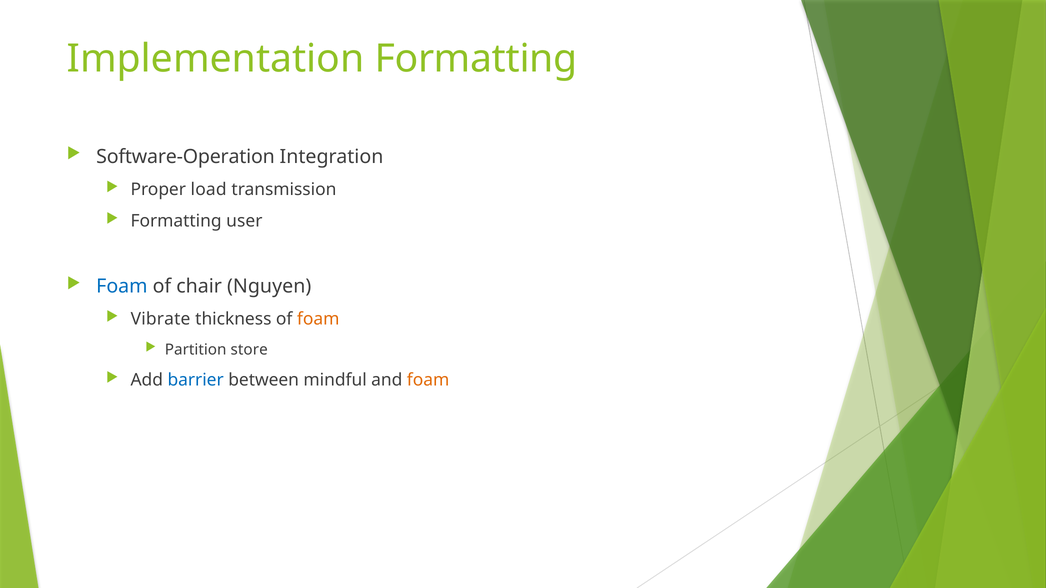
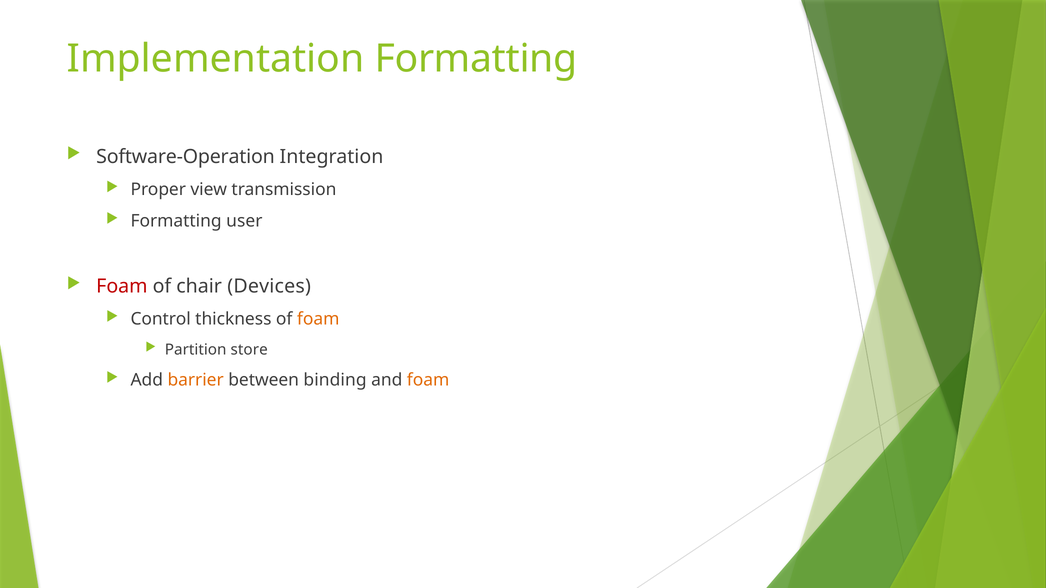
load: load -> view
Foam at (122, 286) colour: blue -> red
Nguyen: Nguyen -> Devices
Vibrate: Vibrate -> Control
barrier colour: blue -> orange
mindful: mindful -> binding
